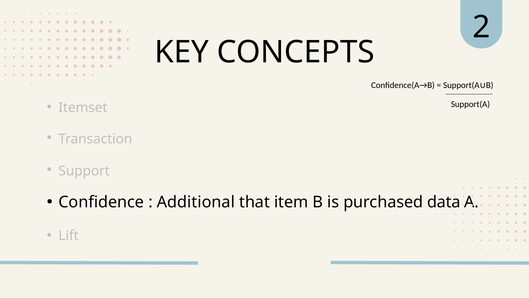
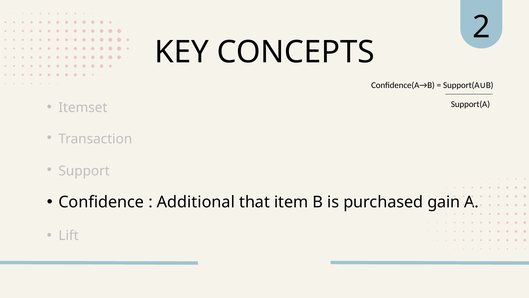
data: data -> gain
